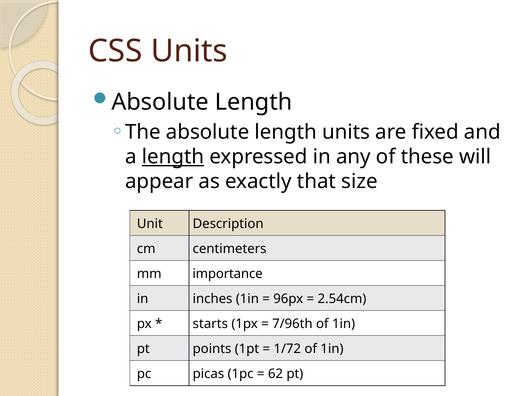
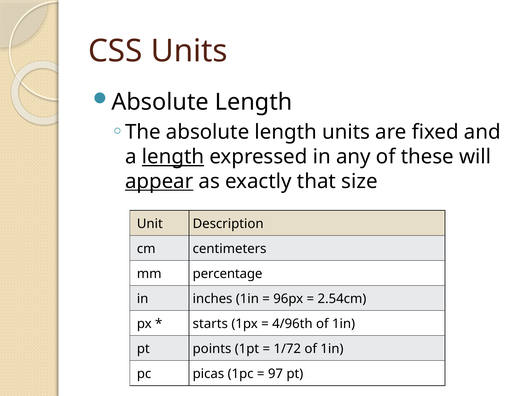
appear underline: none -> present
importance: importance -> percentage
7/96th: 7/96th -> 4/96th
62: 62 -> 97
